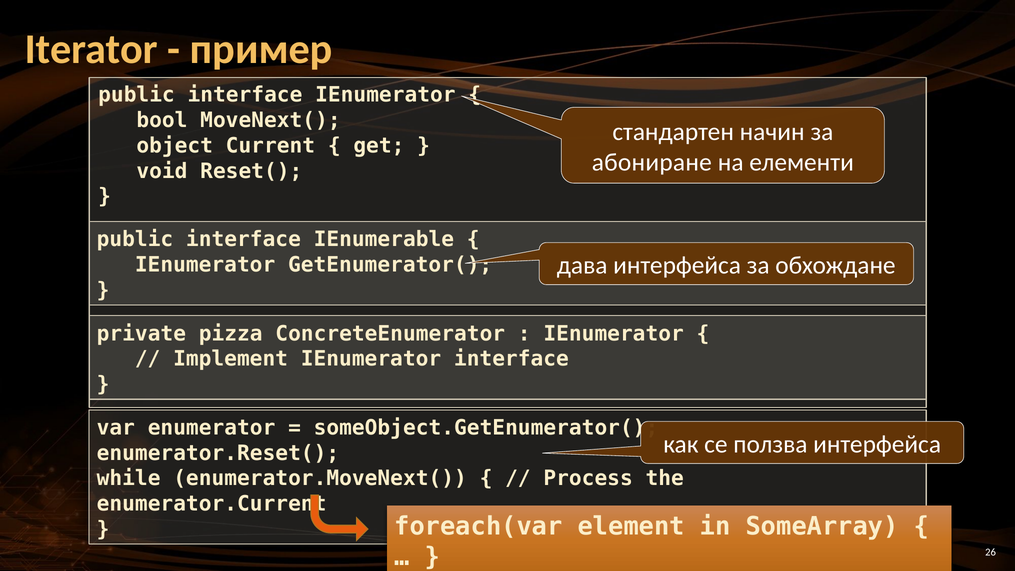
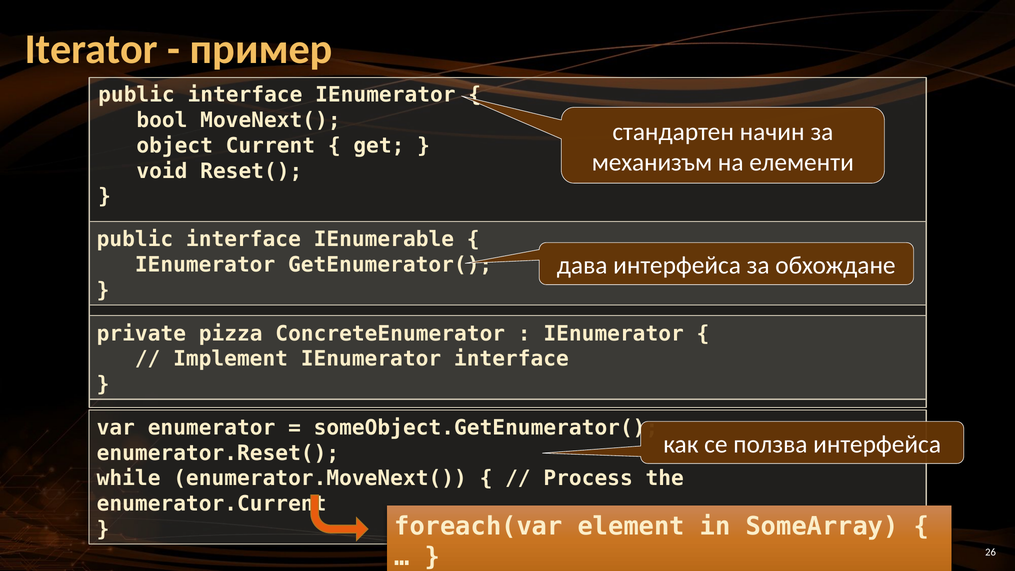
абониране: абониране -> механизъм
